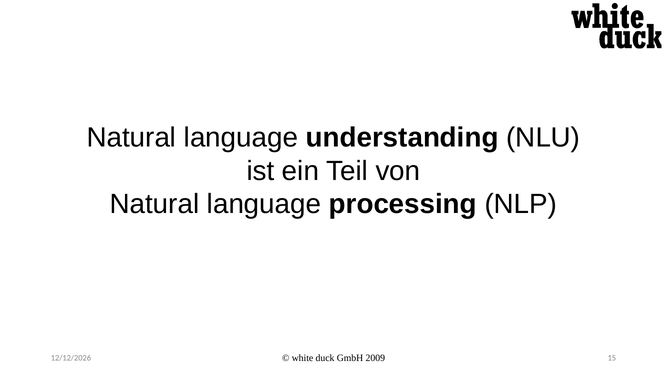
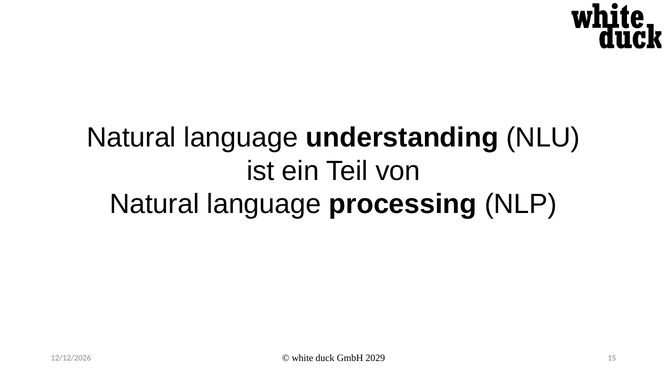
2009: 2009 -> 2029
